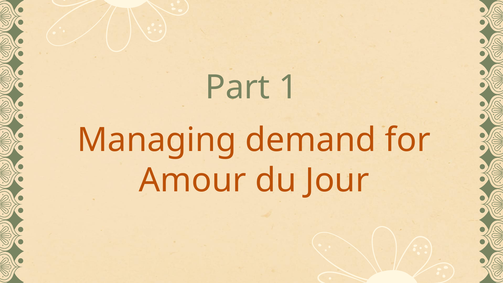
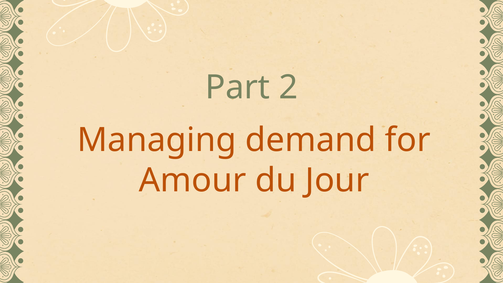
1: 1 -> 2
